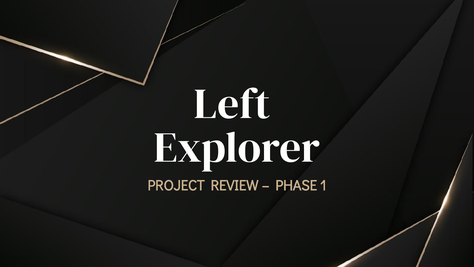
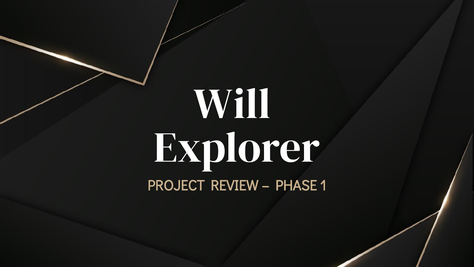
Left: Left -> Will
